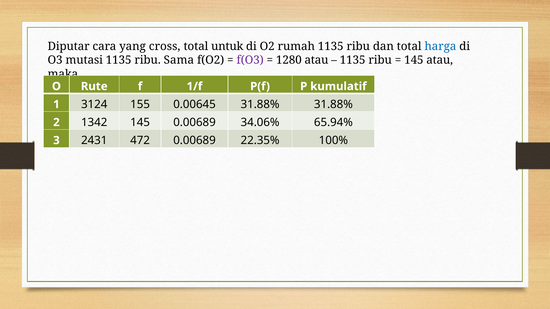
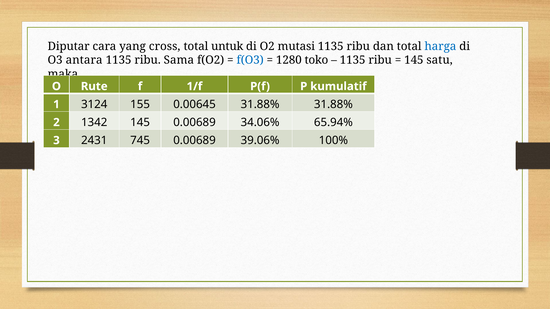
rumah: rumah -> mutasi
mutasi: mutasi -> antara
f(O3 colour: purple -> blue
1280 atau: atau -> toko
145 atau: atau -> satu
472: 472 -> 745
22.35%: 22.35% -> 39.06%
